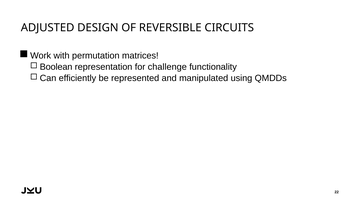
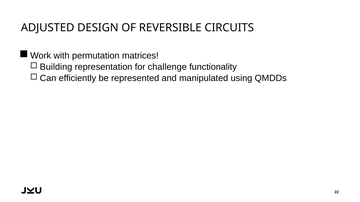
Boolean: Boolean -> Building
